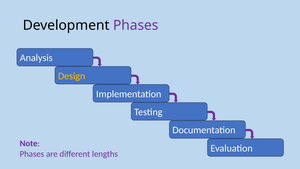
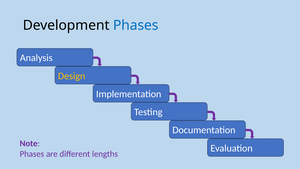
Phases at (136, 25) colour: purple -> blue
